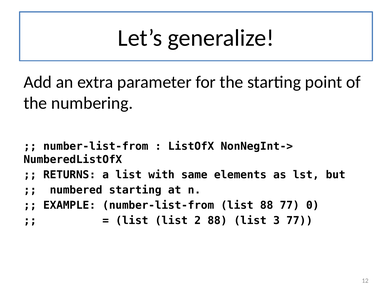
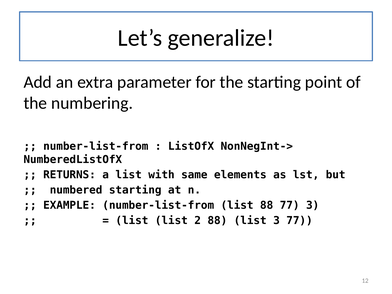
77 0: 0 -> 3
